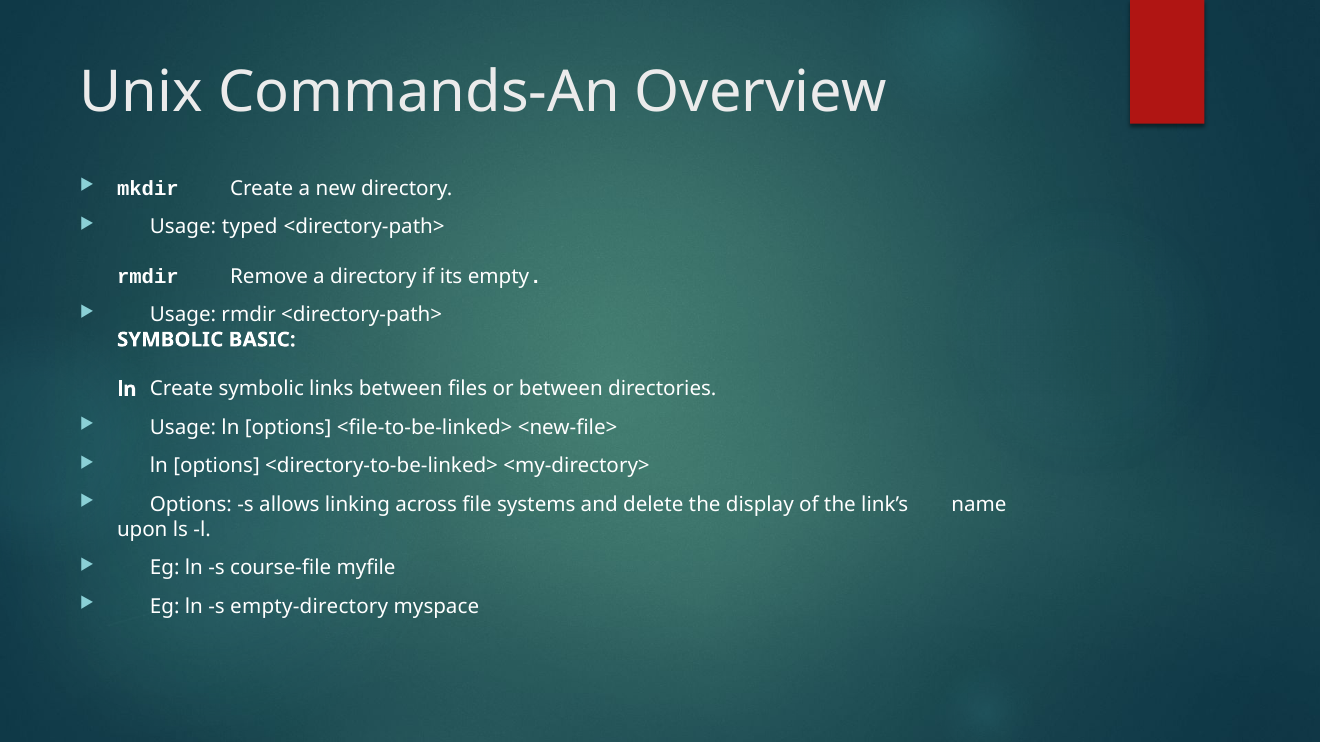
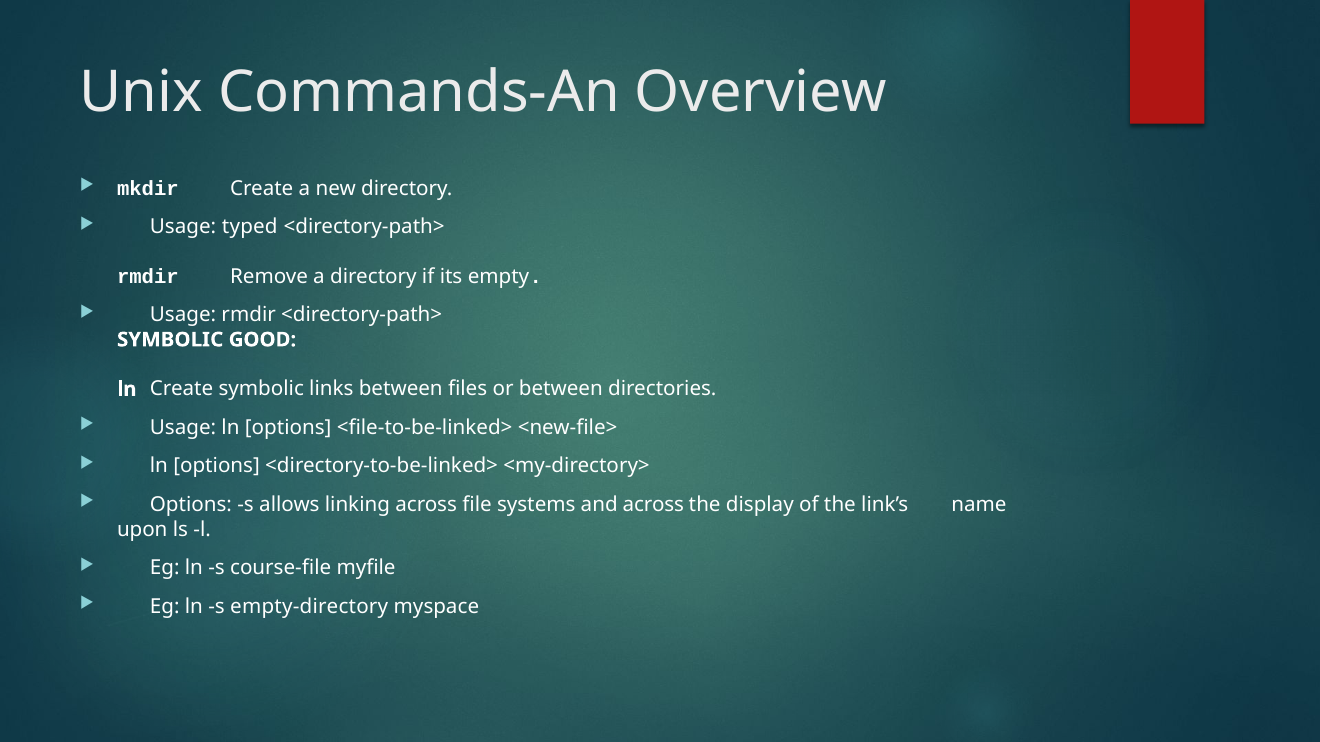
BASIC: BASIC -> GOOD
and delete: delete -> across
